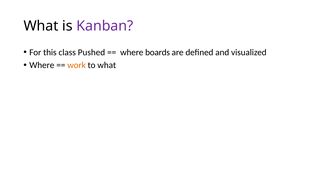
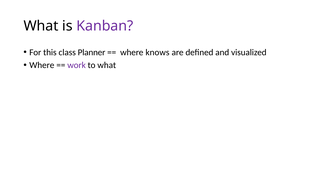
Pushed: Pushed -> Planner
boards: boards -> knows
work colour: orange -> purple
